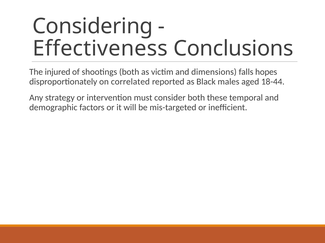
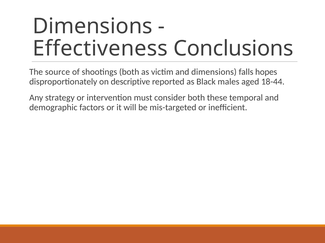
Considering at (93, 26): Considering -> Dimensions
injured: injured -> source
correlated: correlated -> descriptive
